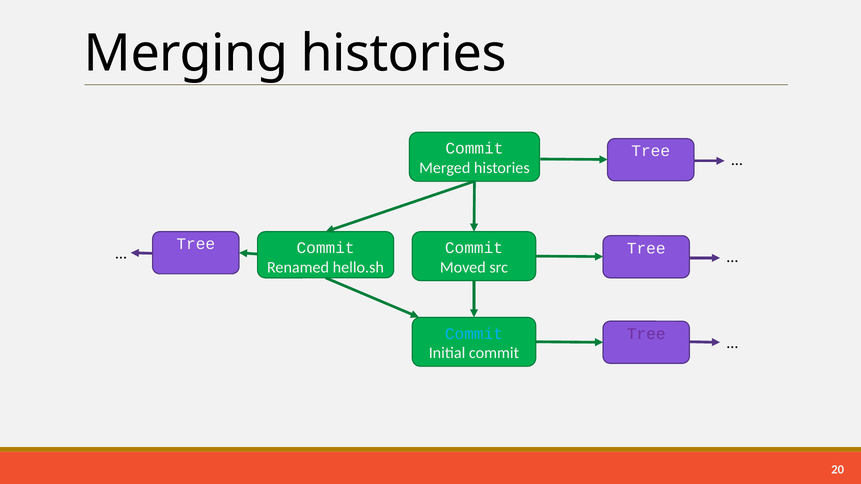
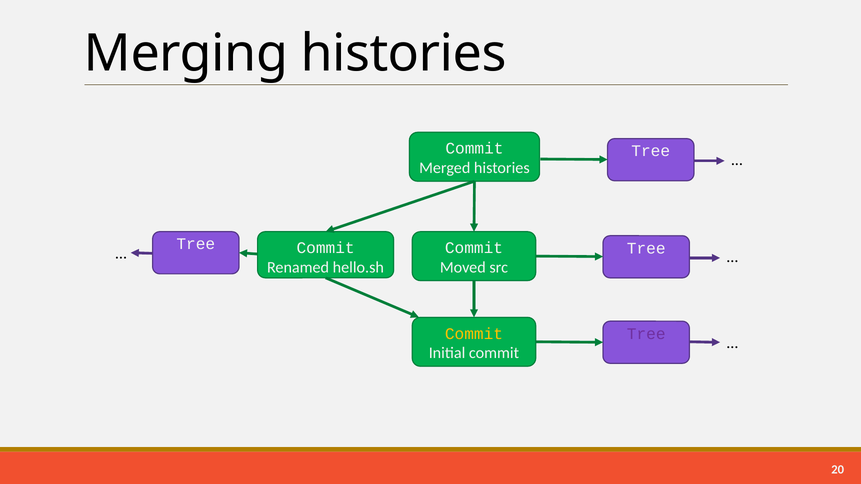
Commit at (474, 334) colour: light blue -> yellow
